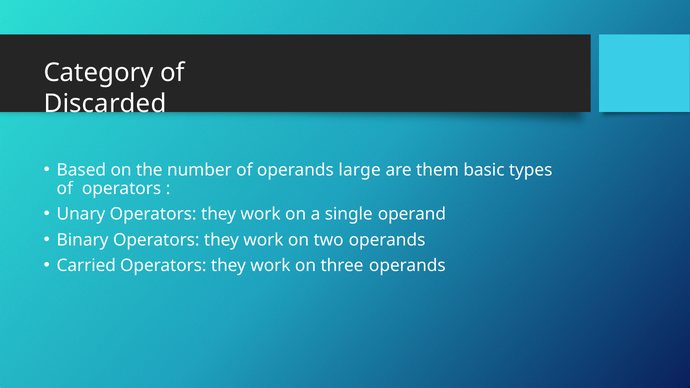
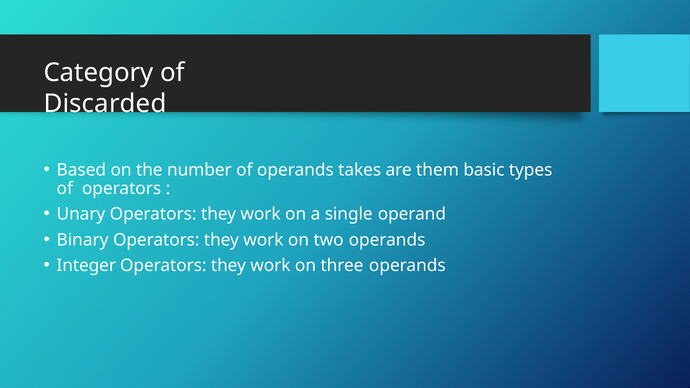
large: large -> takes
Carried: Carried -> Integer
